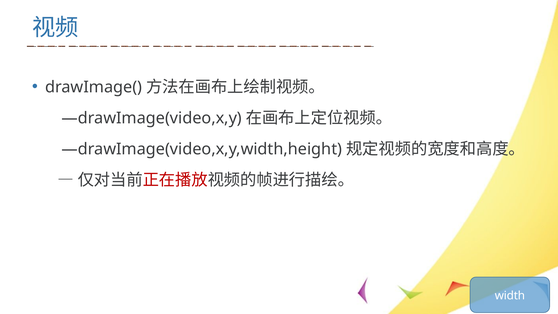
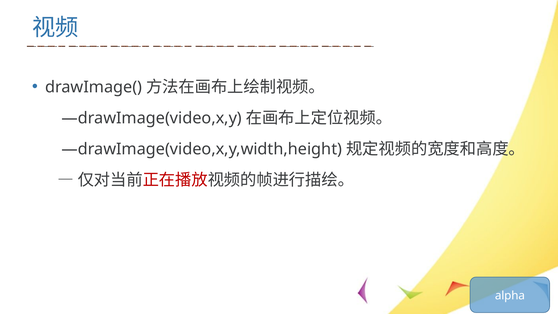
width: width -> alpha
